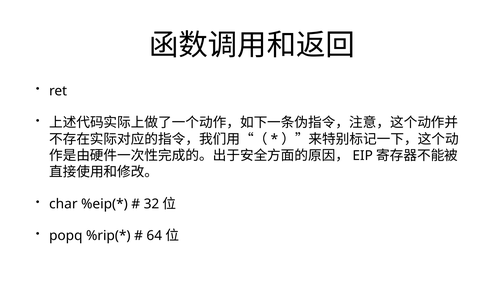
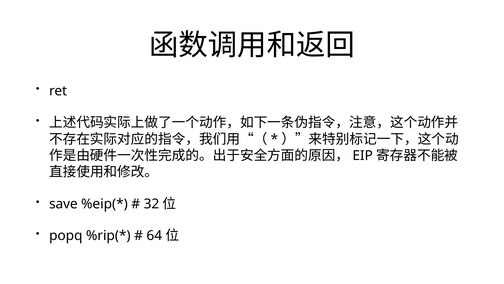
char: char -> save
